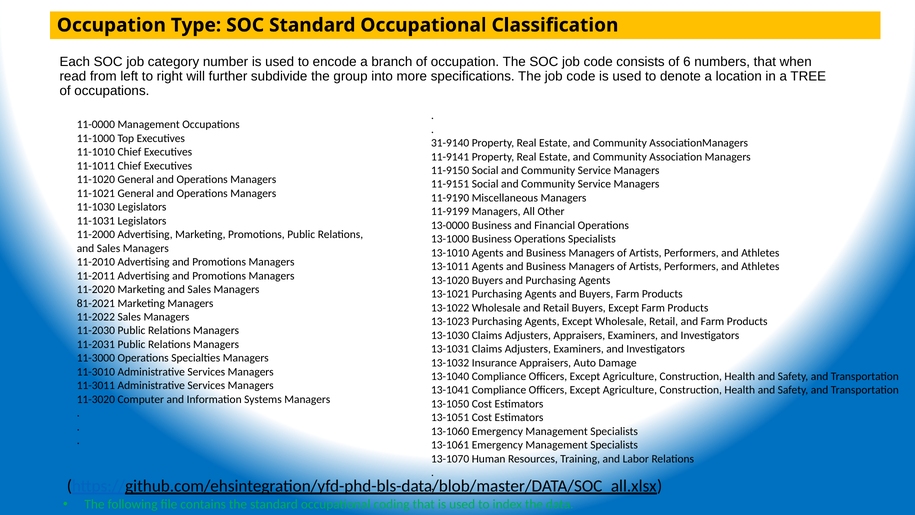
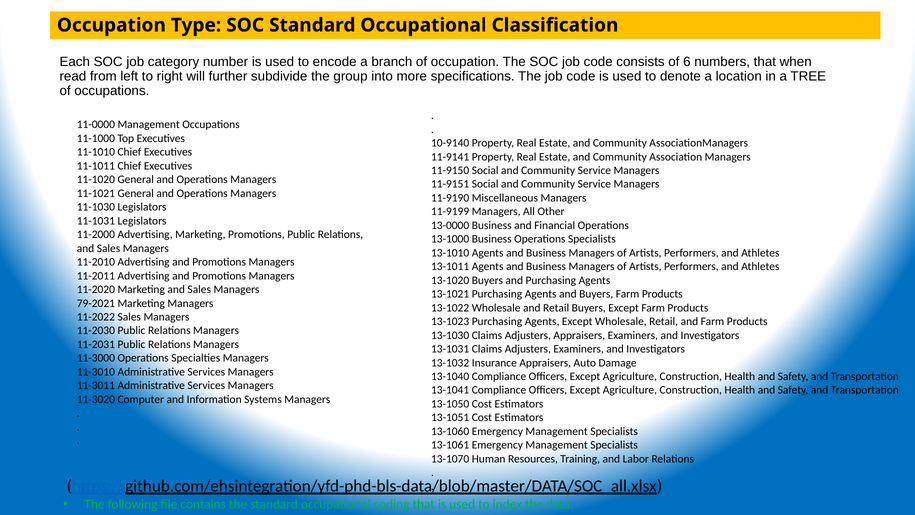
31-9140: 31-9140 -> 10-9140
81-2021: 81-2021 -> 79-2021
